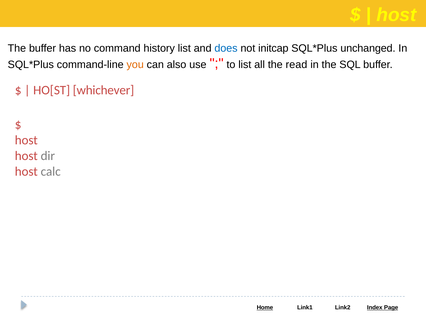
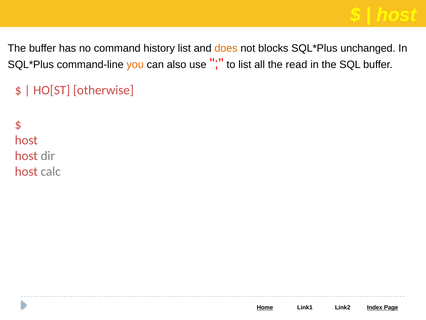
does colour: blue -> orange
initcap: initcap -> blocks
whichever: whichever -> otherwise
